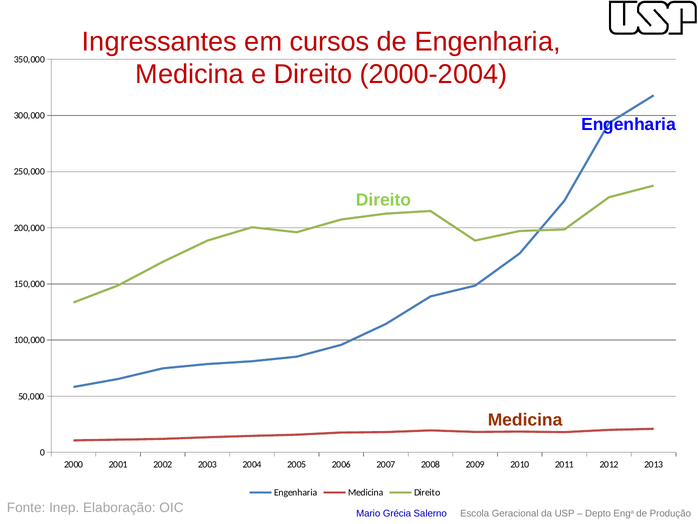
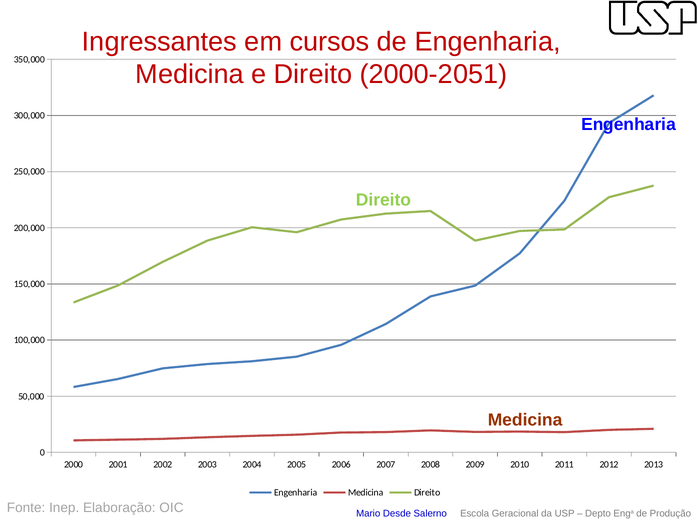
2000-2004: 2000-2004 -> 2000-2051
Grécia: Grécia -> Desde
